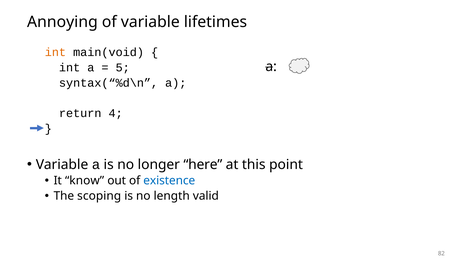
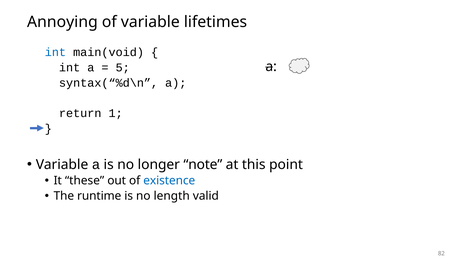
int at (55, 52) colour: orange -> blue
4: 4 -> 1
here: here -> note
know: know -> these
scoping: scoping -> runtime
